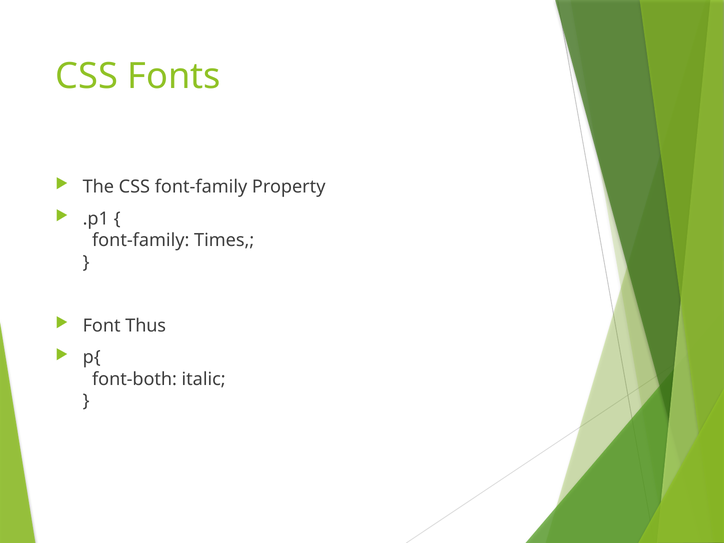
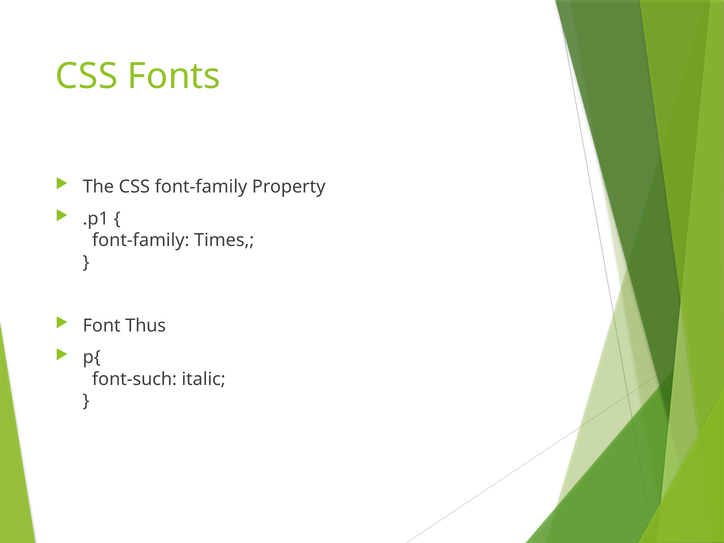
font-both: font-both -> font-such
